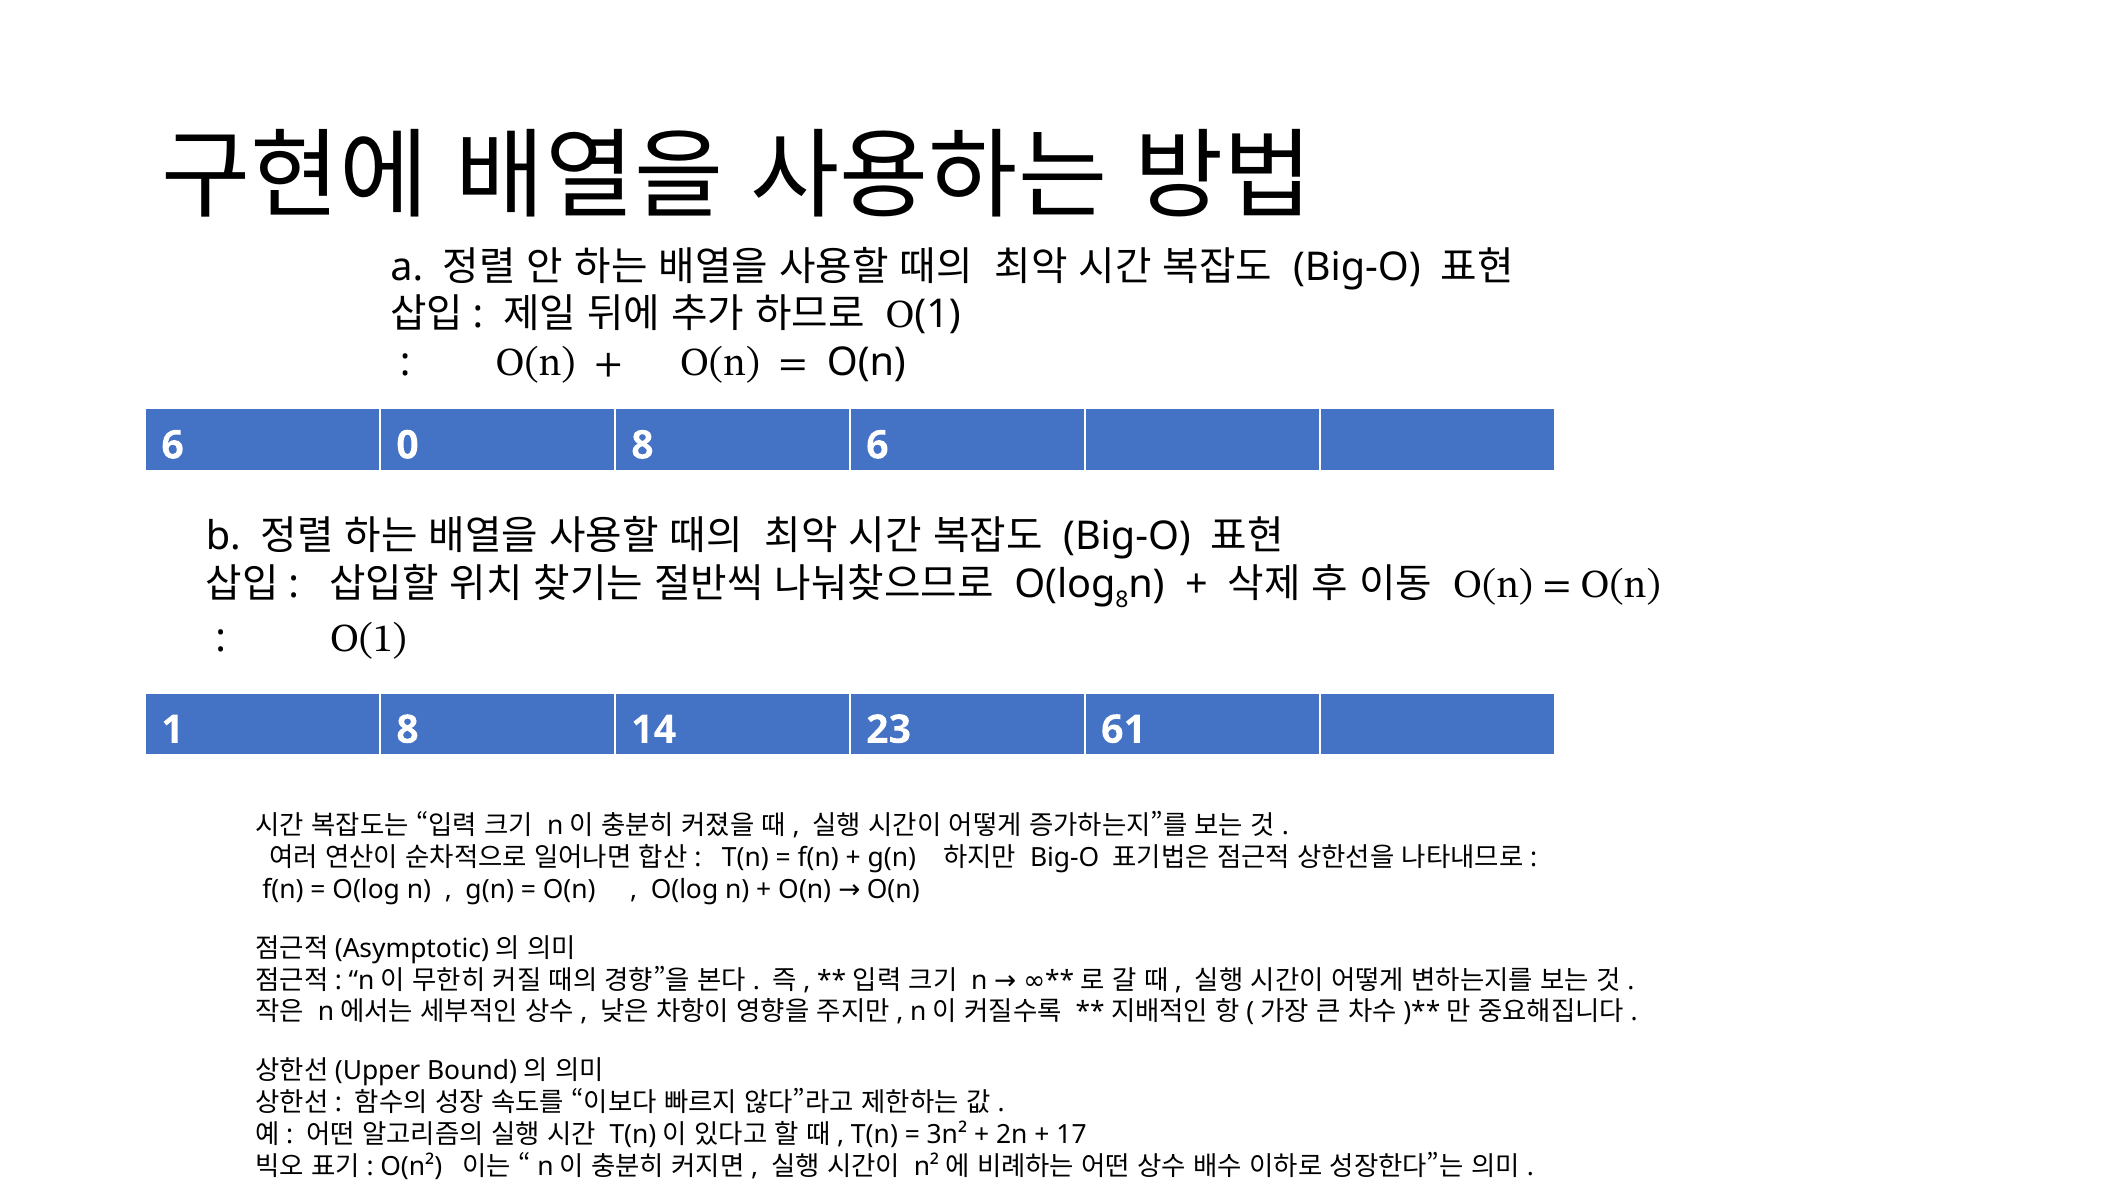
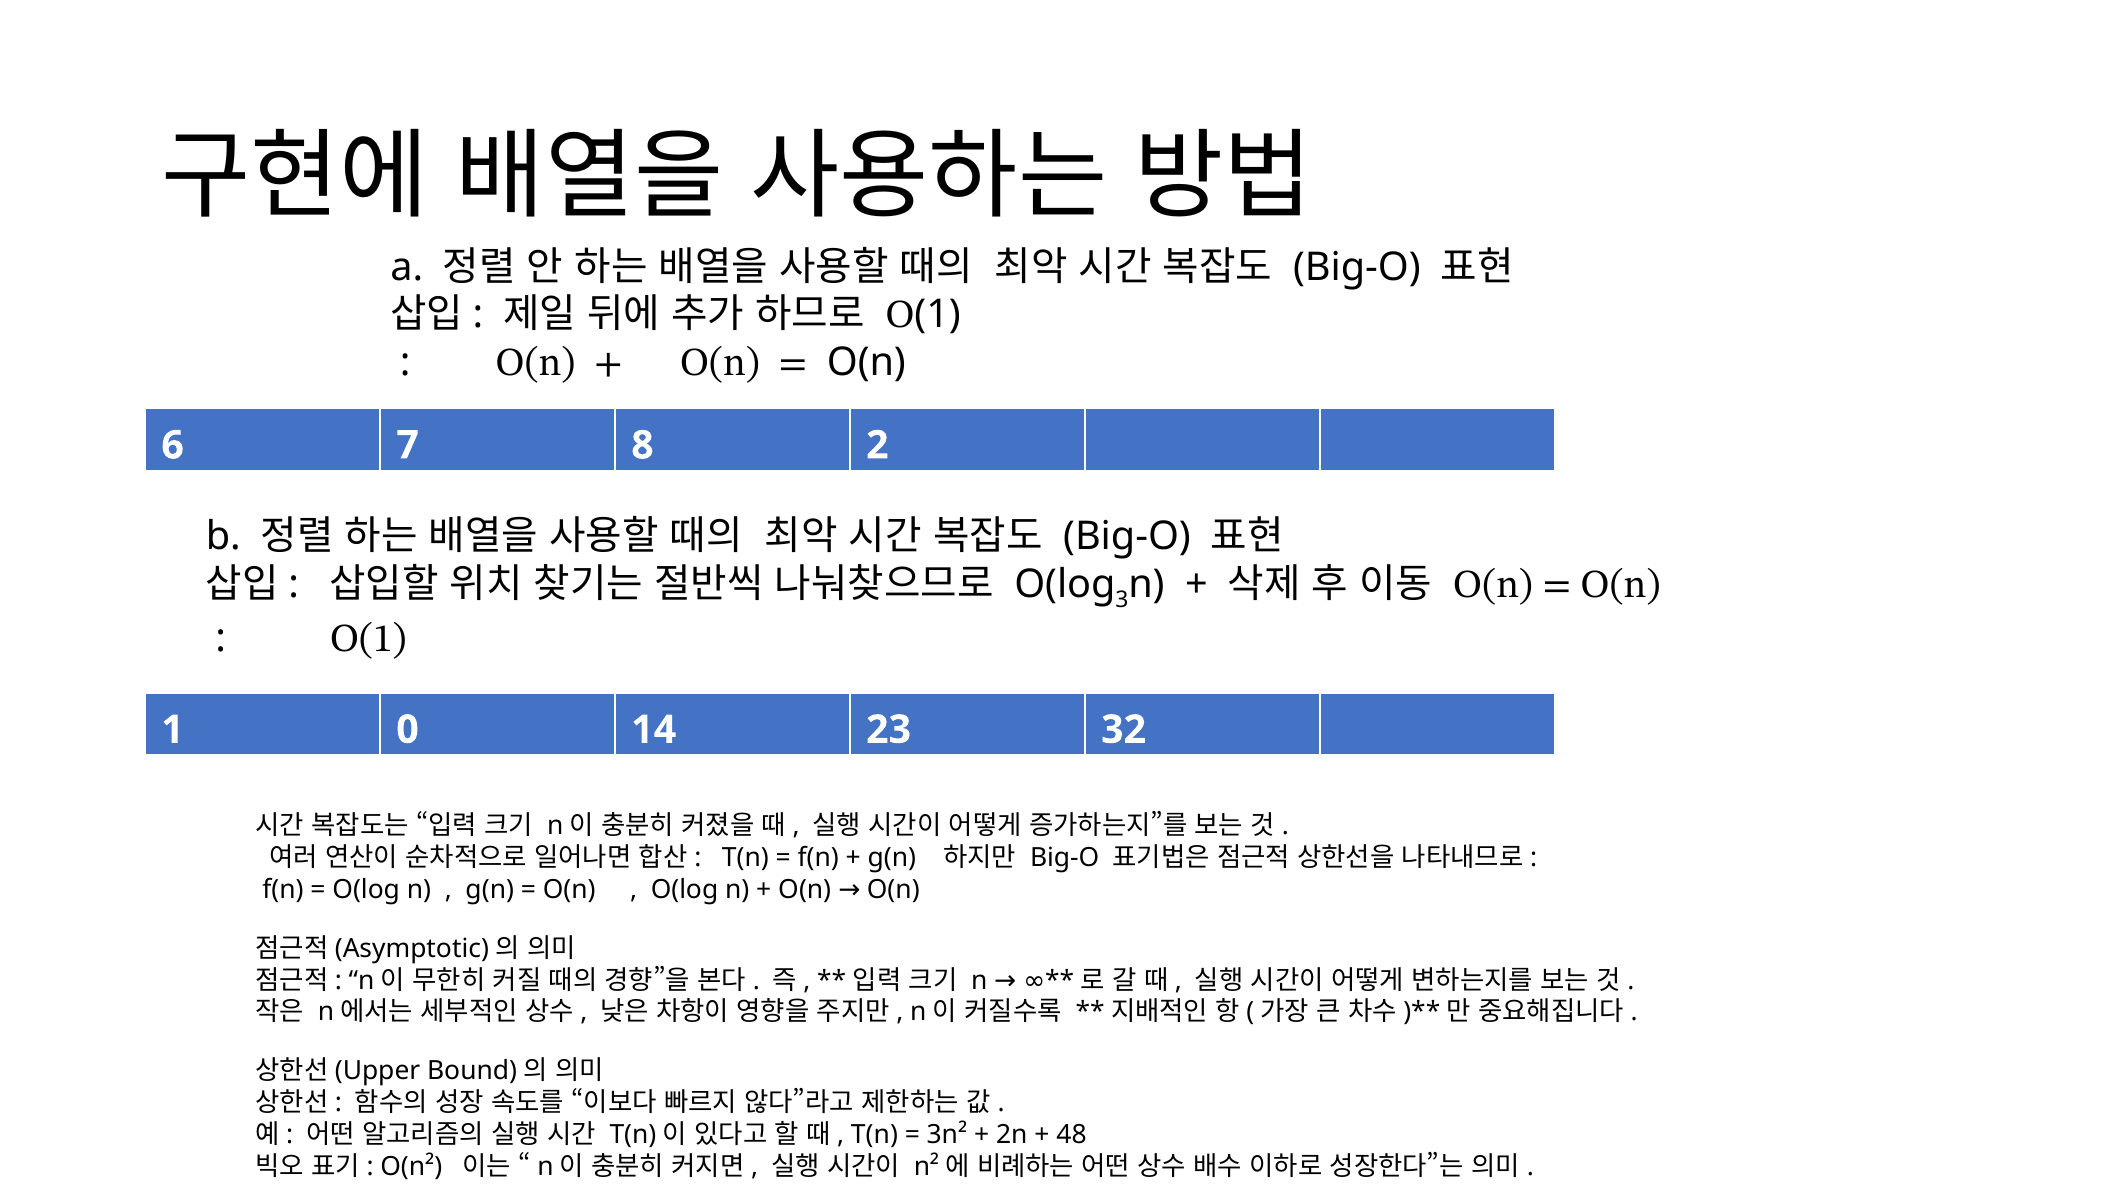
0: 0 -> 7
8 6: 6 -> 2
O(log 8: 8 -> 3
1 8: 8 -> 0
61: 61 -> 32
17: 17 -> 48
